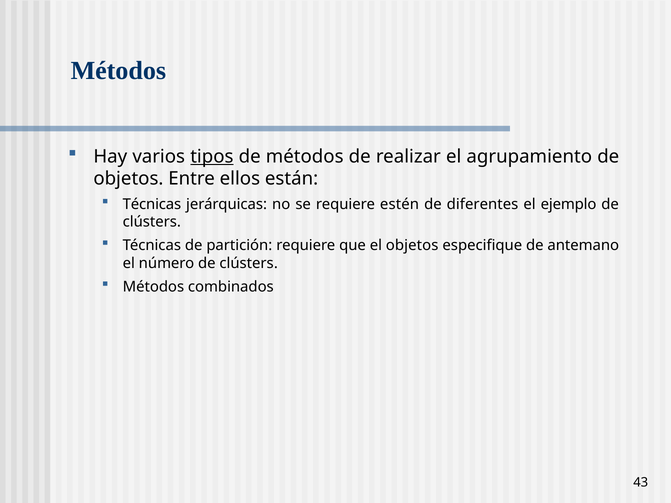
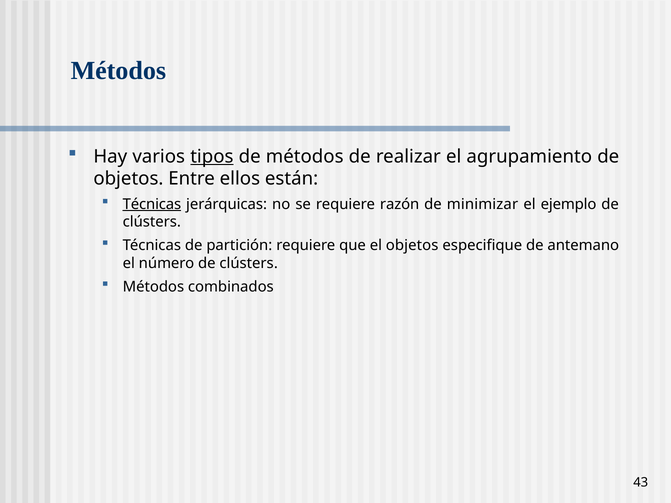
Técnicas at (152, 204) underline: none -> present
estén: estén -> razón
diferentes: diferentes -> minimizar
